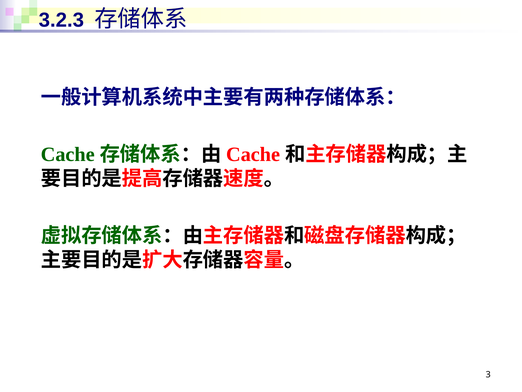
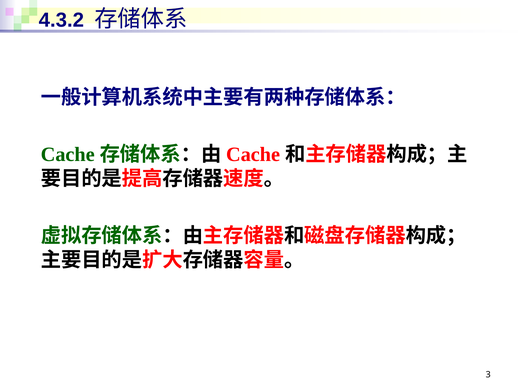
3.2.3: 3.2.3 -> 4.3.2
